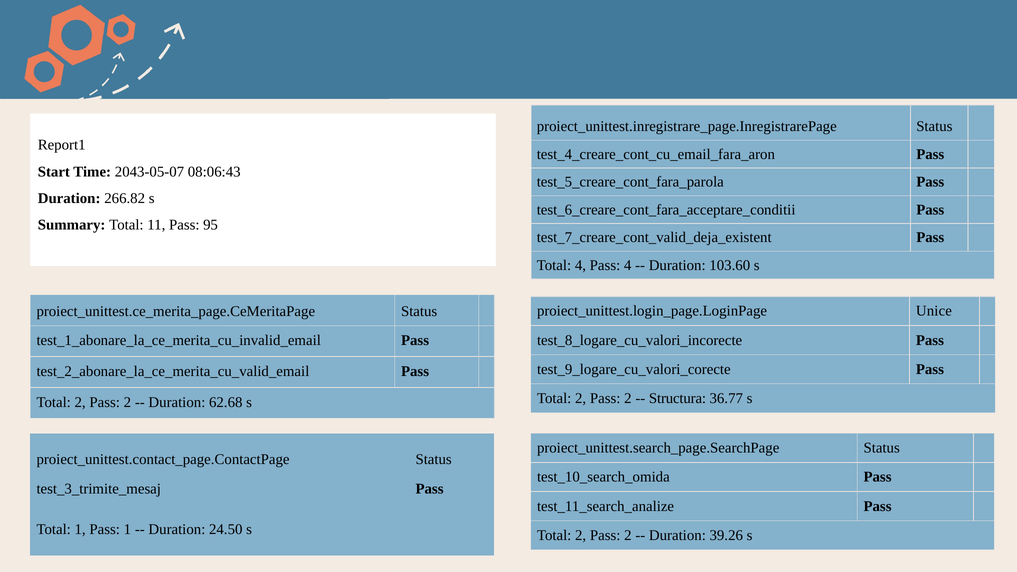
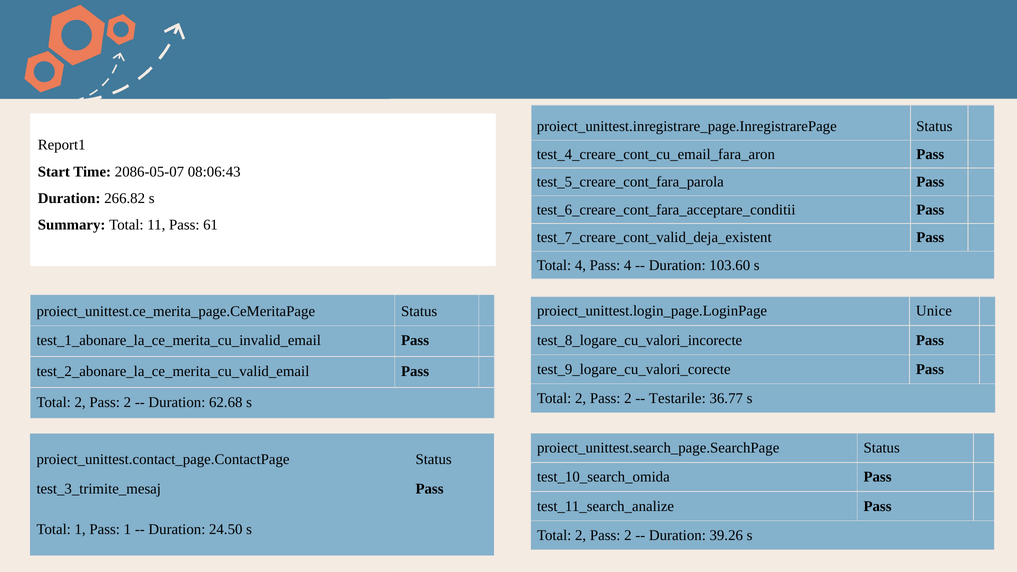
2043-05-07: 2043-05-07 -> 2086-05-07
95: 95 -> 61
Structura: Structura -> Testarile
